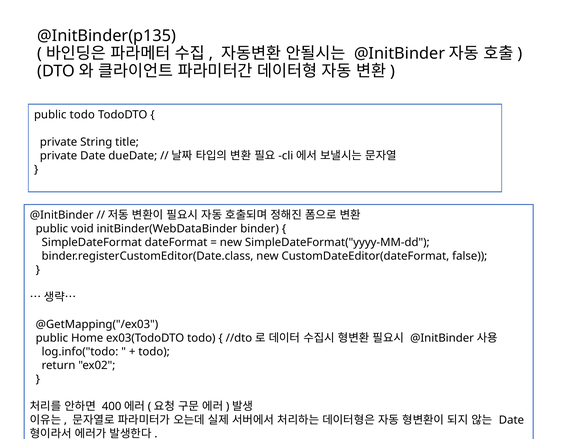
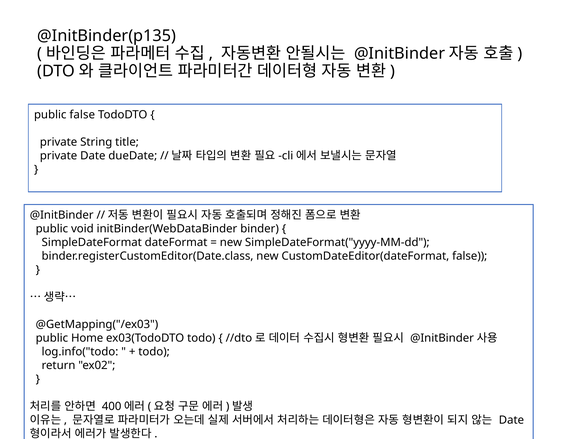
public todo: todo -> false
